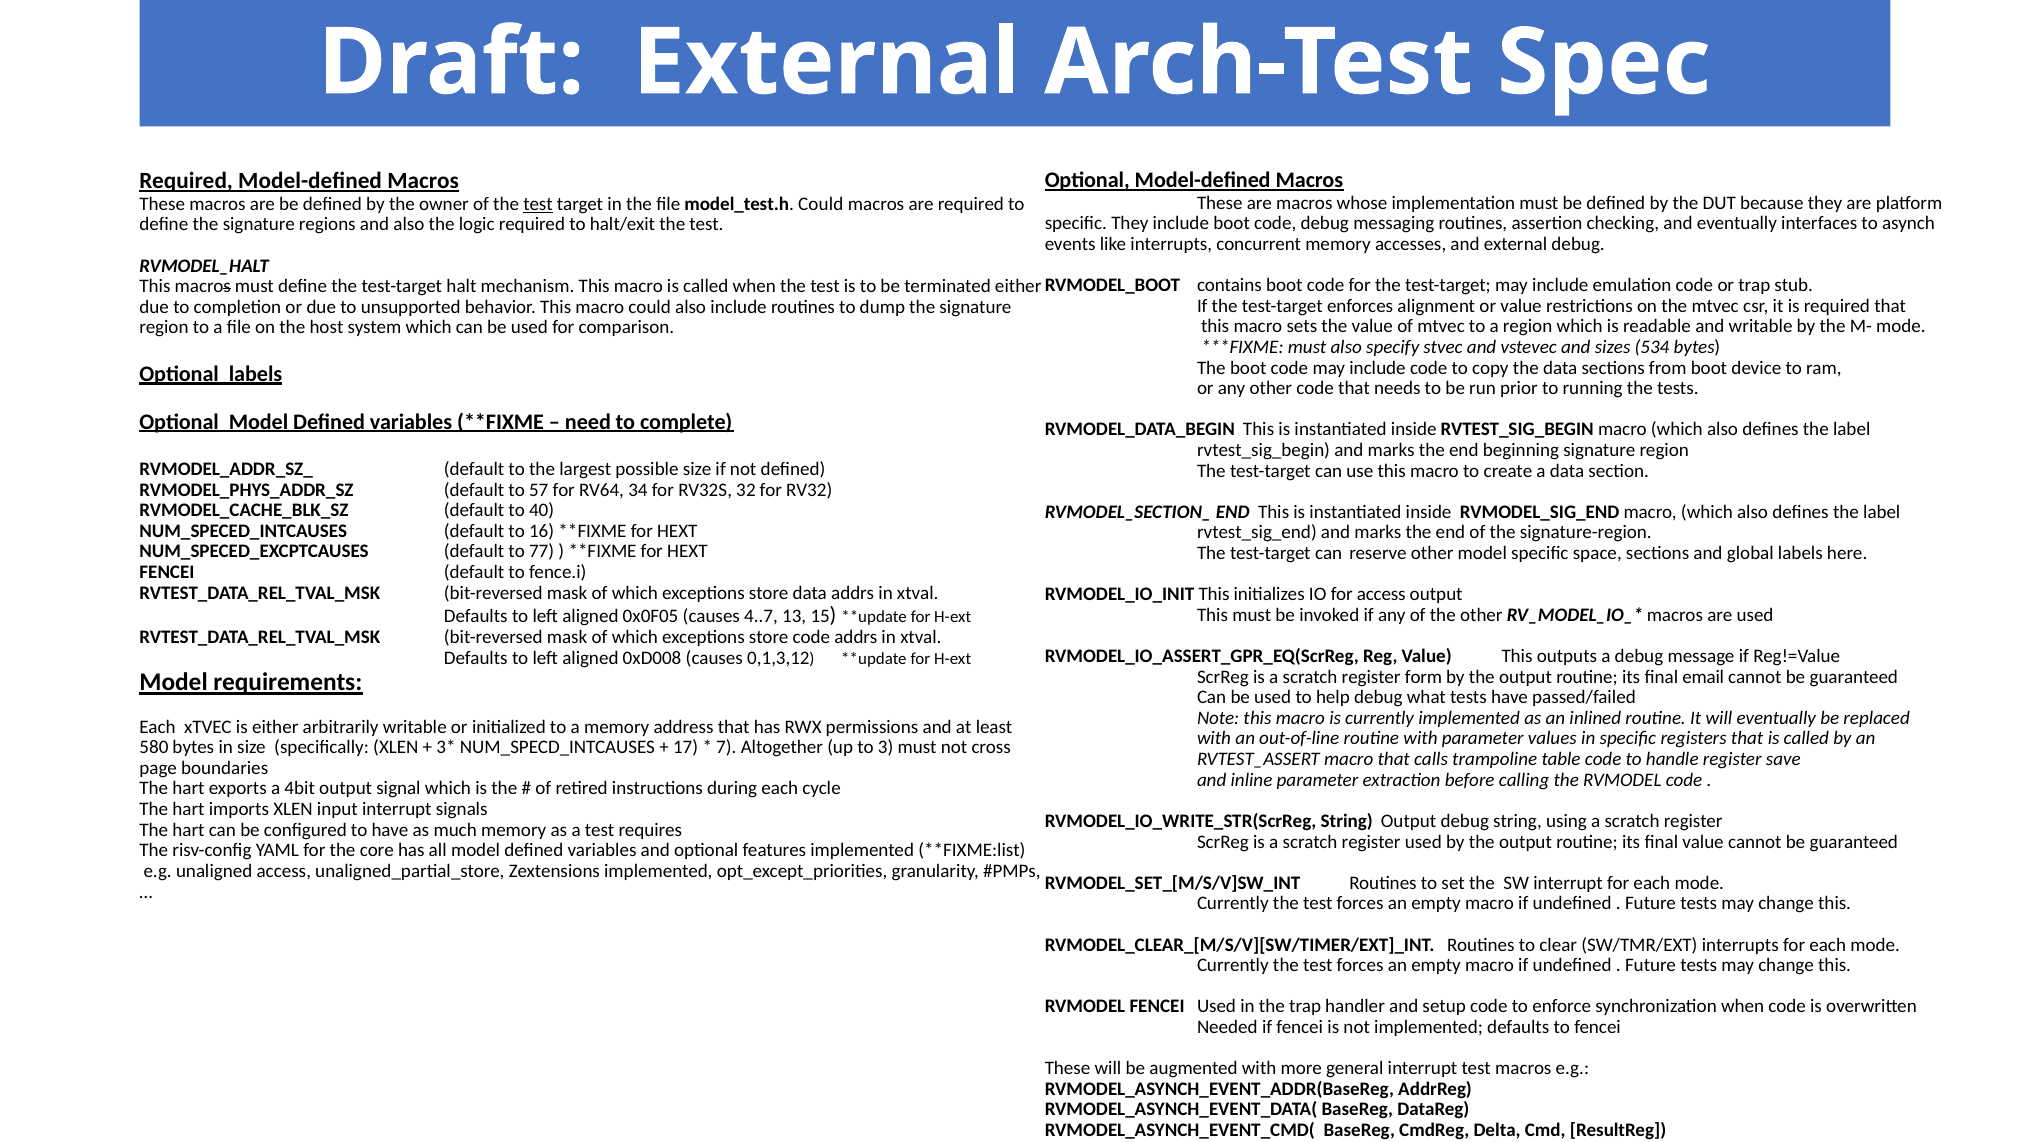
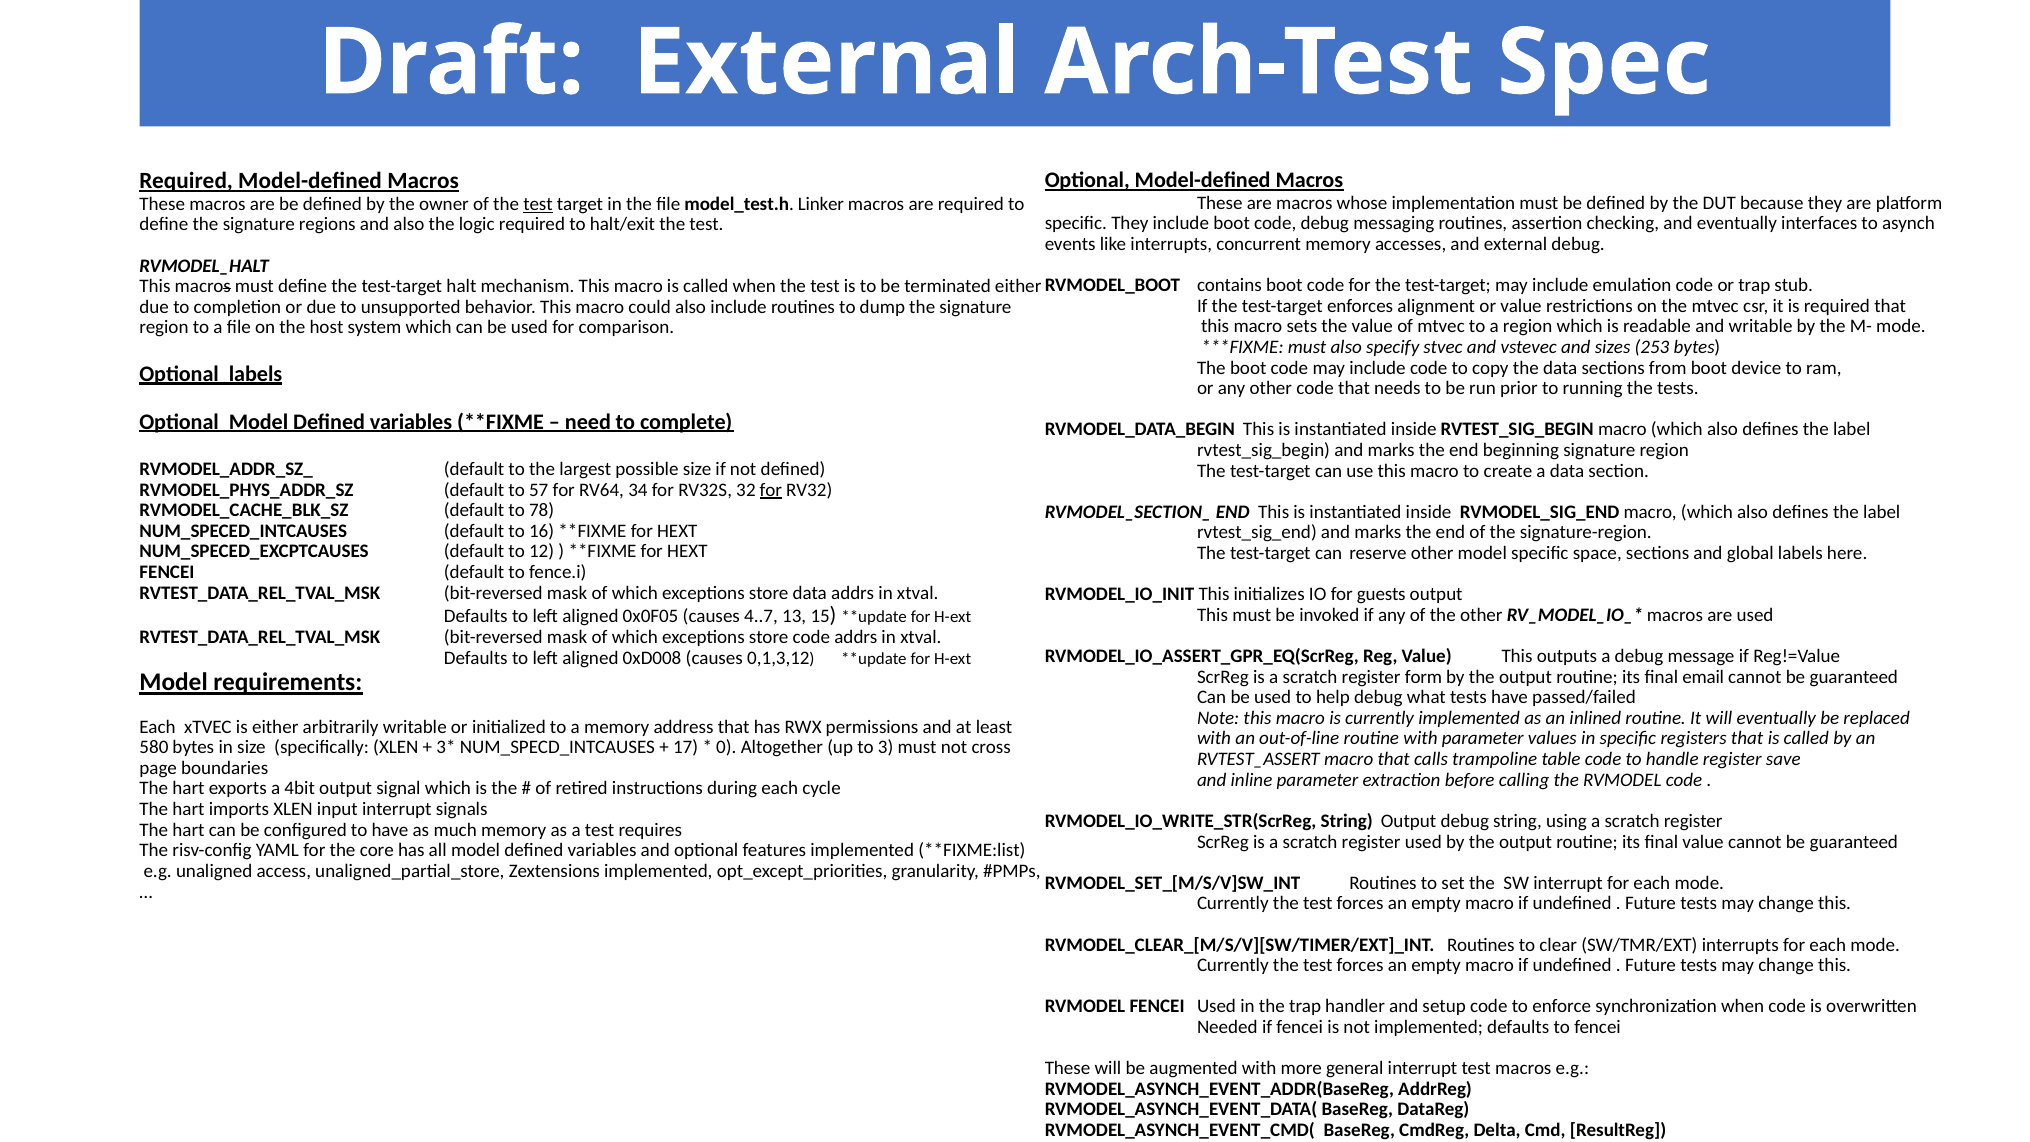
model_test.h Could: Could -> Linker
534: 534 -> 253
for at (771, 490) underline: none -> present
40: 40 -> 78
77: 77 -> 12
for access: access -> guests
7: 7 -> 0
